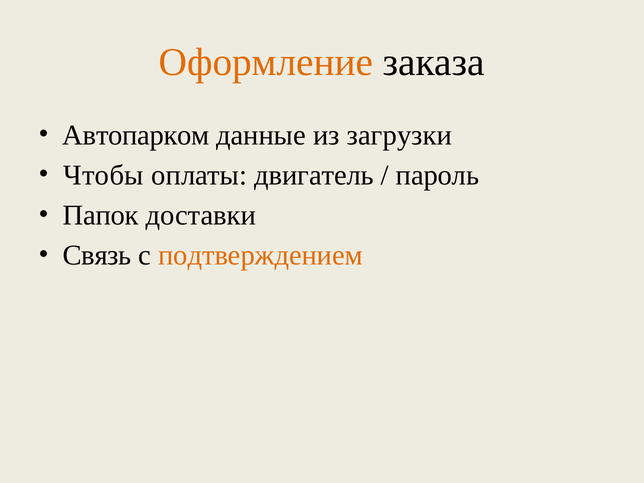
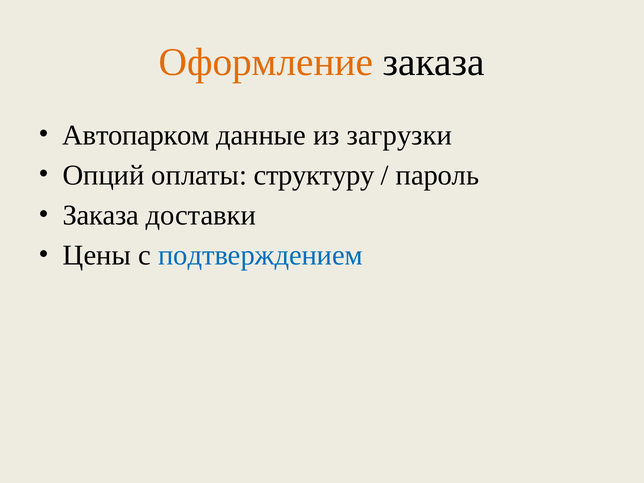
Чтобы: Чтобы -> Опций
двигатель: двигатель -> структуру
Папок at (101, 215): Папок -> Заказа
Связь: Связь -> Цены
подтверждением colour: orange -> blue
